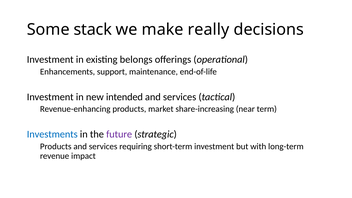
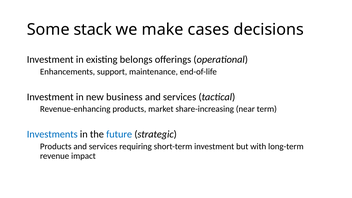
really: really -> cases
intended: intended -> business
future colour: purple -> blue
